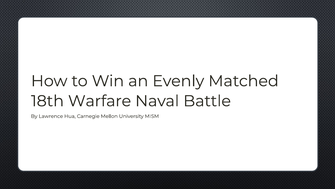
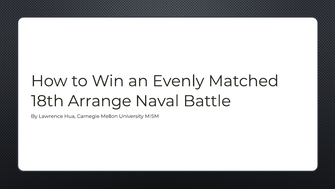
Warfare: Warfare -> Arrange
